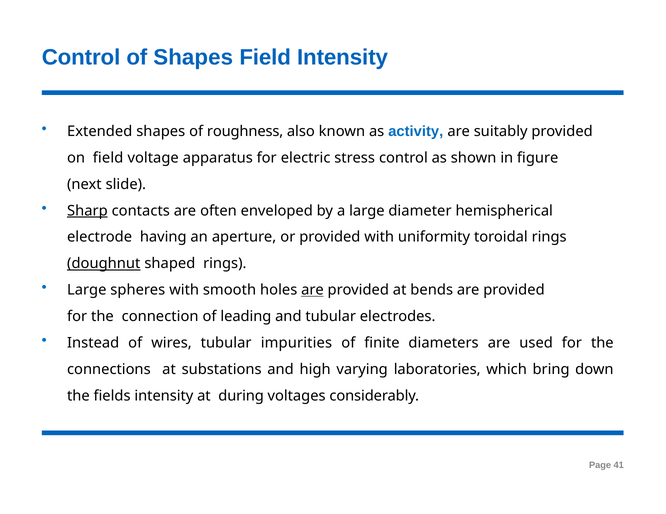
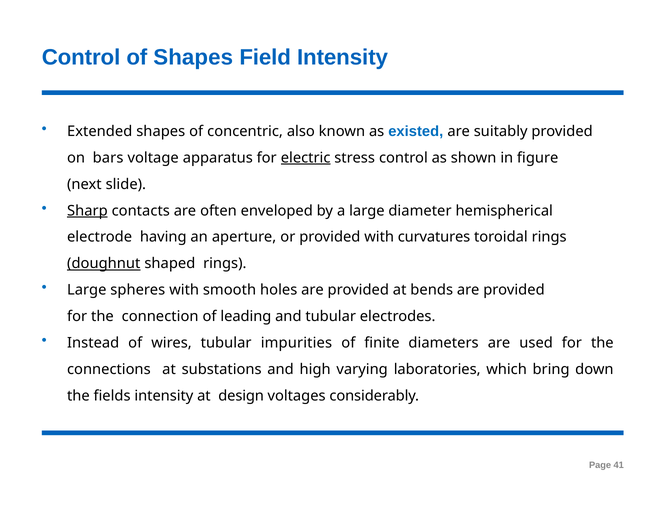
roughness: roughness -> concentric
activity: activity -> existed
on field: field -> bars
electric underline: none -> present
uniformity: uniformity -> curvatures
are at (312, 290) underline: present -> none
during: during -> design
